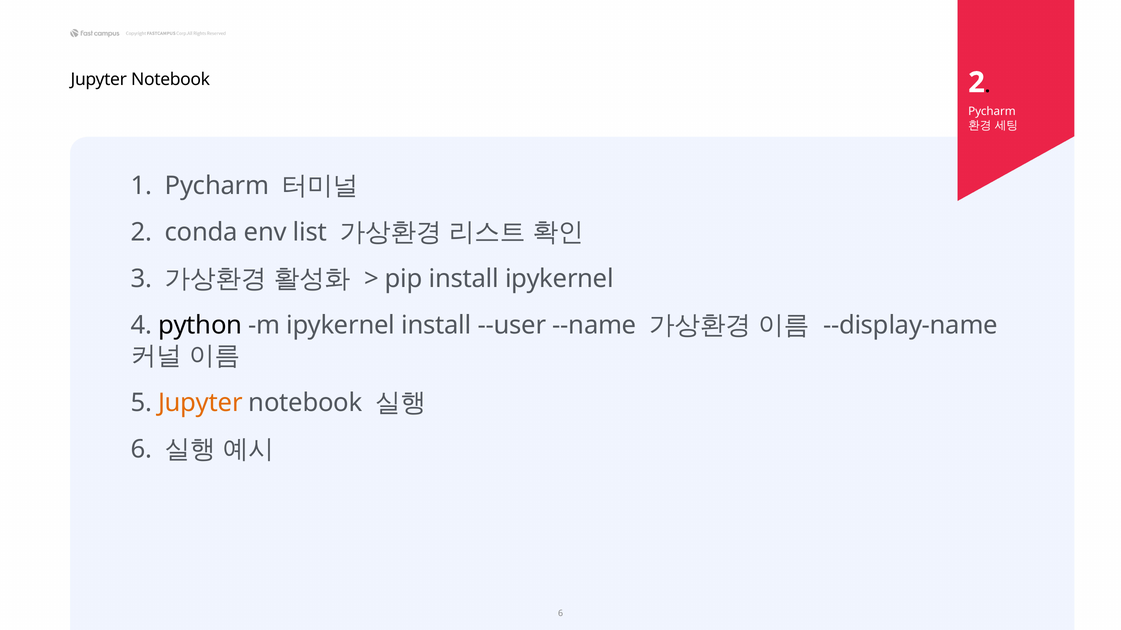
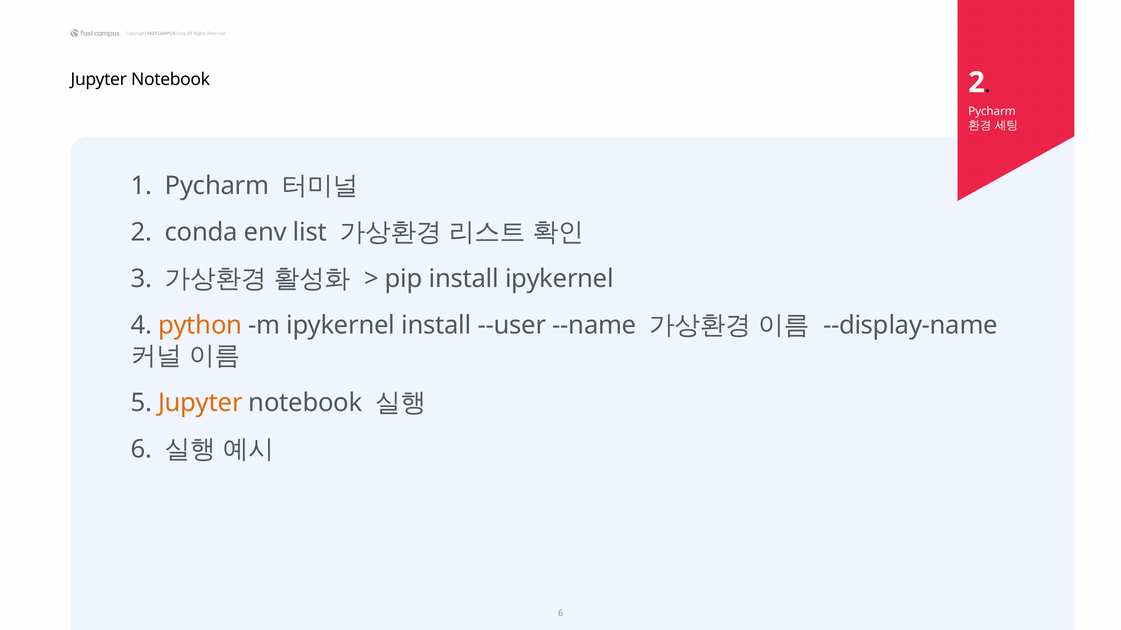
python colour: black -> orange
